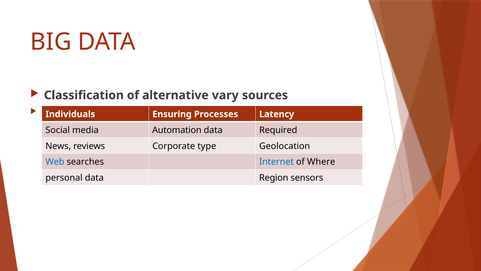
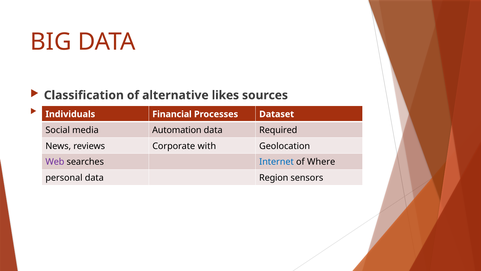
vary: vary -> likes
Ensuring: Ensuring -> Financial
Latency: Latency -> Dataset
type: type -> with
Web colour: blue -> purple
